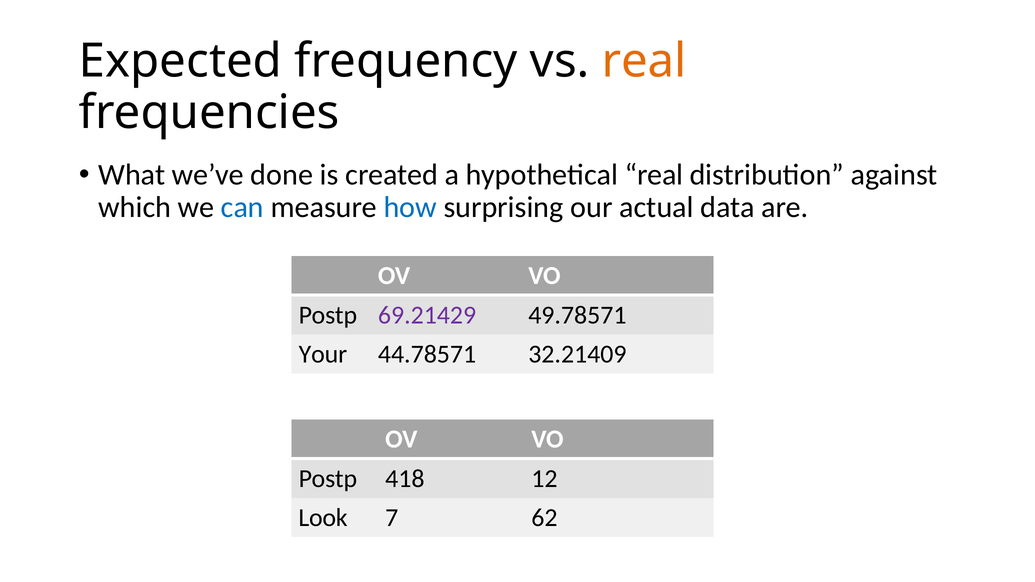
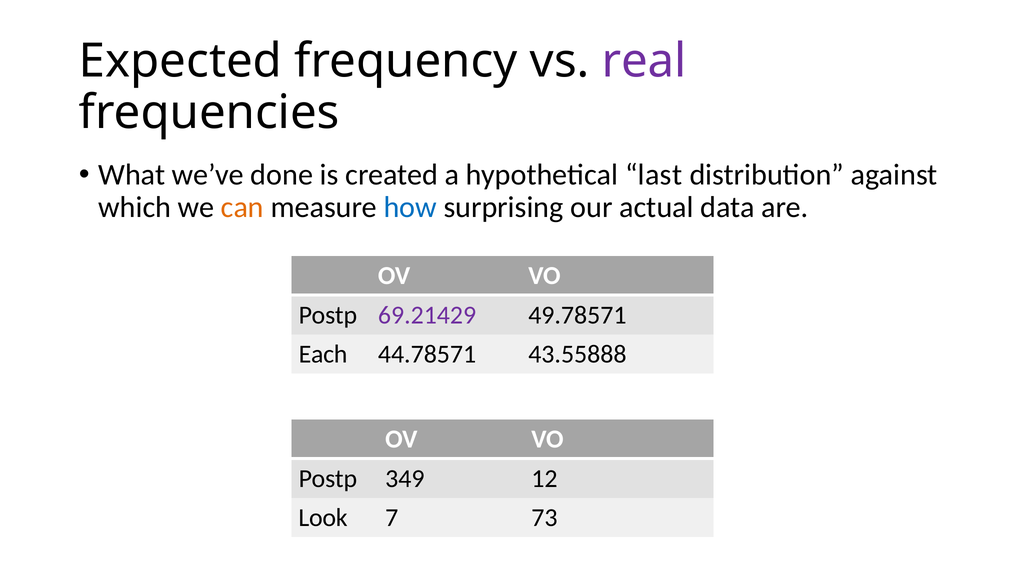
real at (644, 61) colour: orange -> purple
hypothetical real: real -> last
can colour: blue -> orange
Your: Your -> Each
32.21409: 32.21409 -> 43.55888
418: 418 -> 349
62: 62 -> 73
